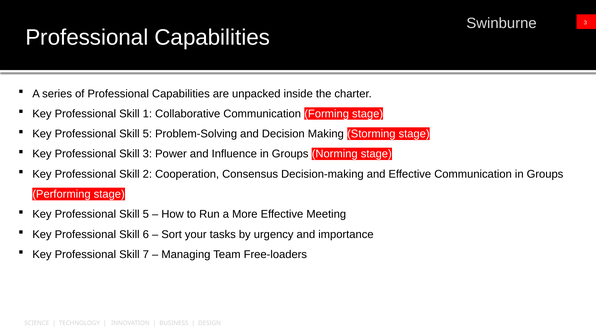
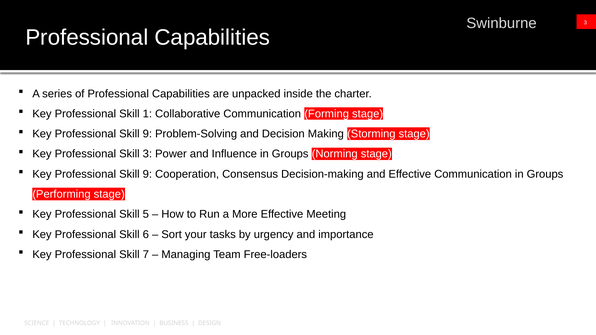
5 at (147, 134): 5 -> 9
2 at (147, 174): 2 -> 9
